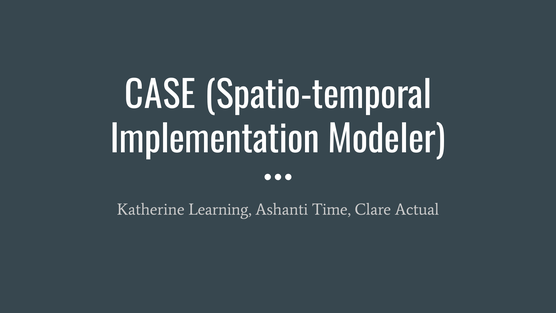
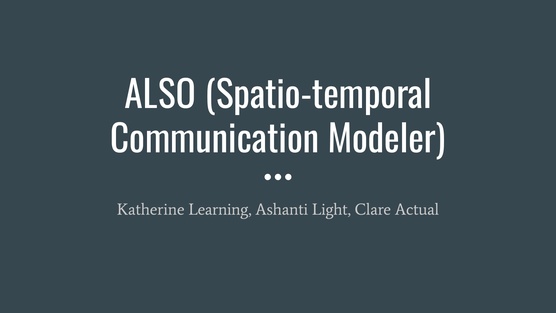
CASE: CASE -> ALSO
Implementation: Implementation -> Communication
Time: Time -> Light
